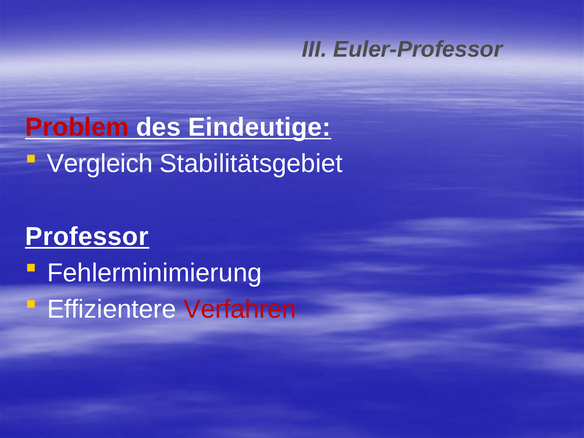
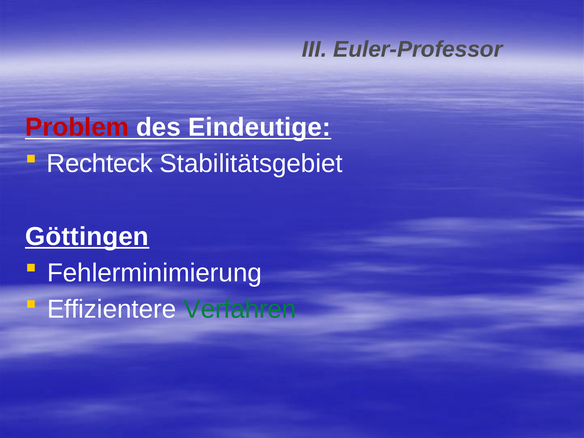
Vergleich: Vergleich -> Rechteck
Professor: Professor -> Göttingen
Verfahren colour: red -> green
